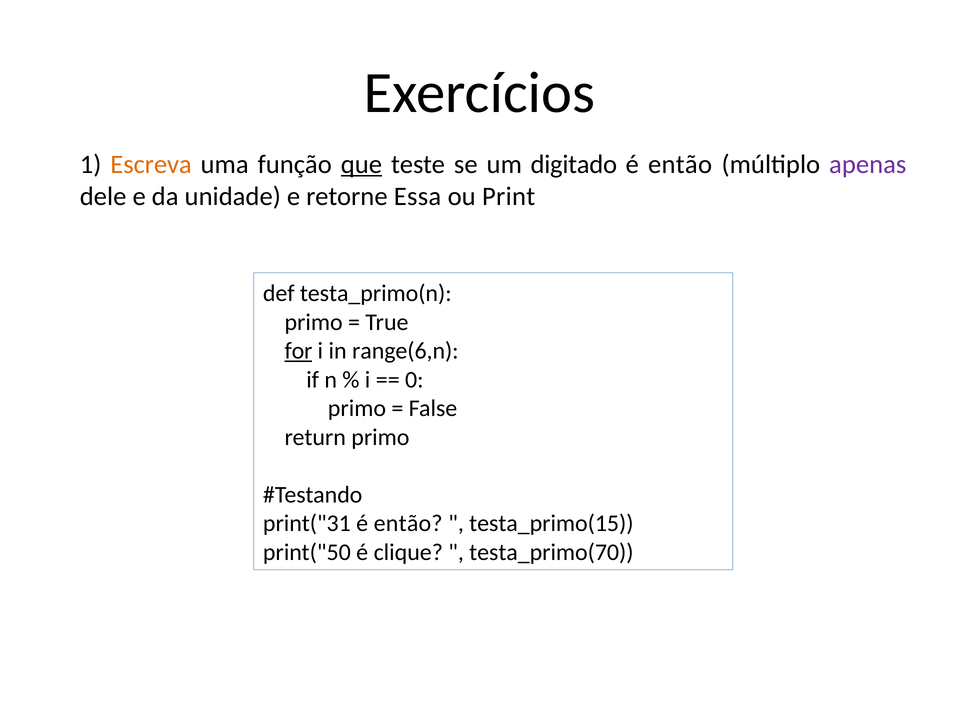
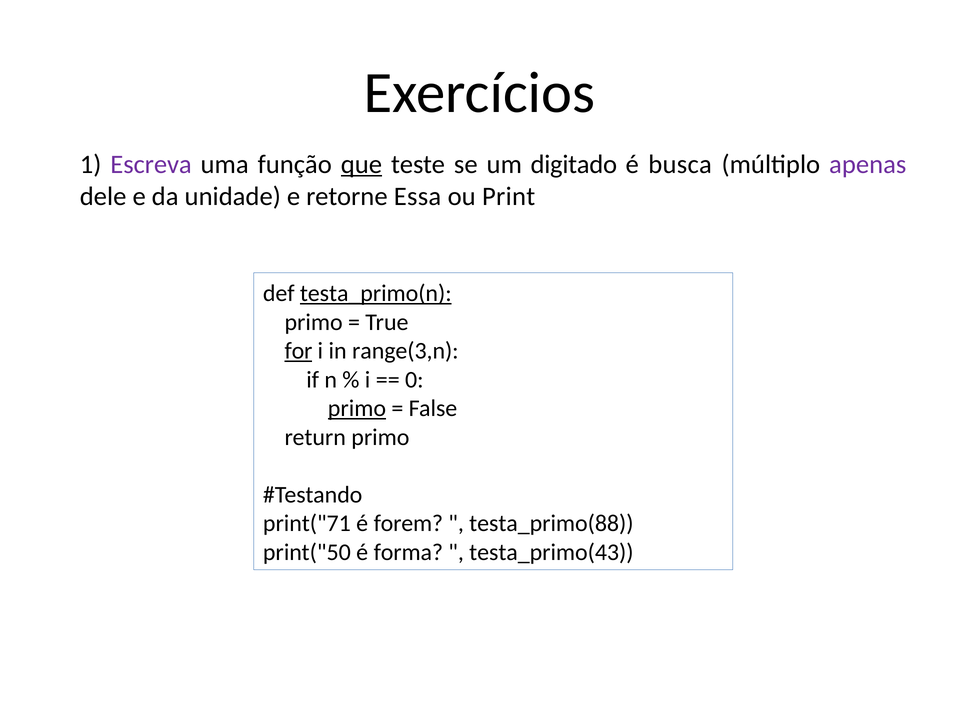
Escreva colour: orange -> purple
então at (680, 164): então -> busca
testa_primo(n underline: none -> present
range(6,n: range(6,n -> range(3,n
primo at (357, 409) underline: none -> present
print("31: print("31 -> print("71
então at (408, 524): então -> forem
testa_primo(15: testa_primo(15 -> testa_primo(88
clique: clique -> forma
testa_primo(70: testa_primo(70 -> testa_primo(43
